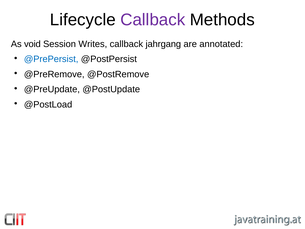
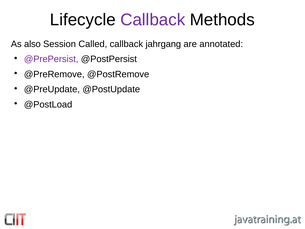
void: void -> also
Writes: Writes -> Called
@PrePersist colour: blue -> purple
